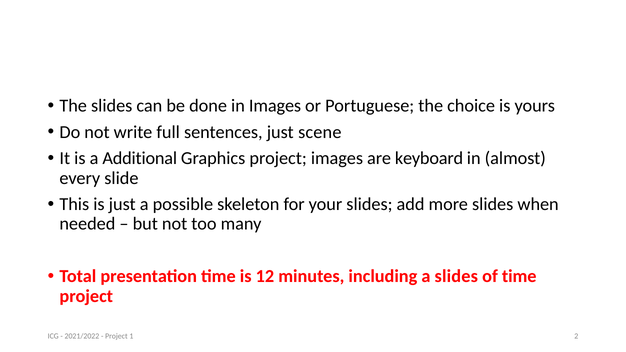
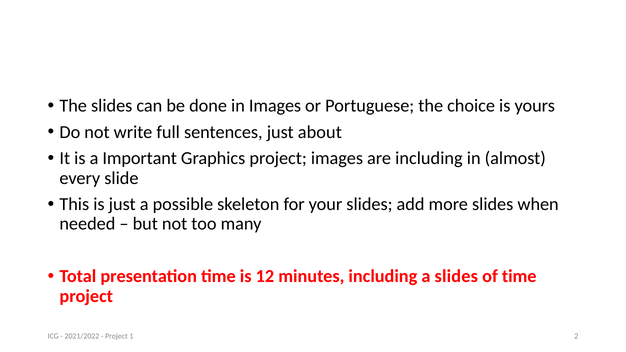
scene: scene -> about
Additional: Additional -> Important
are keyboard: keyboard -> including
